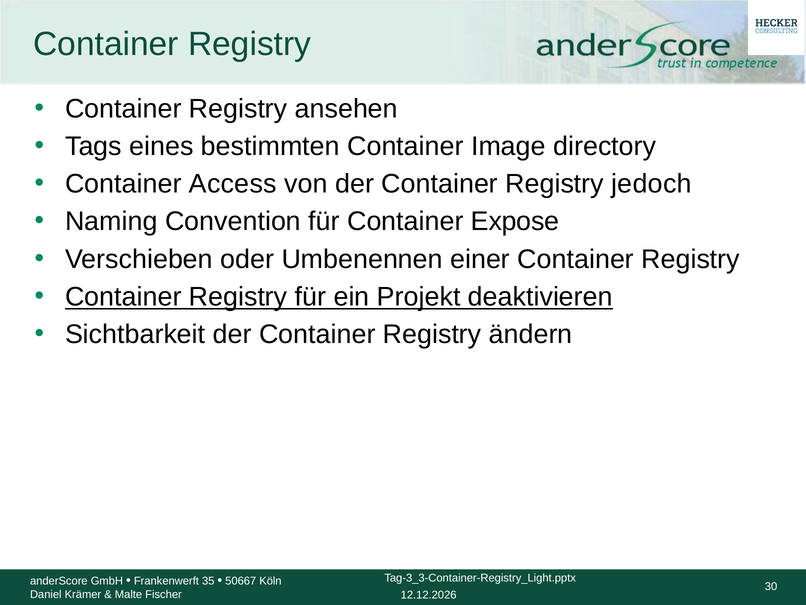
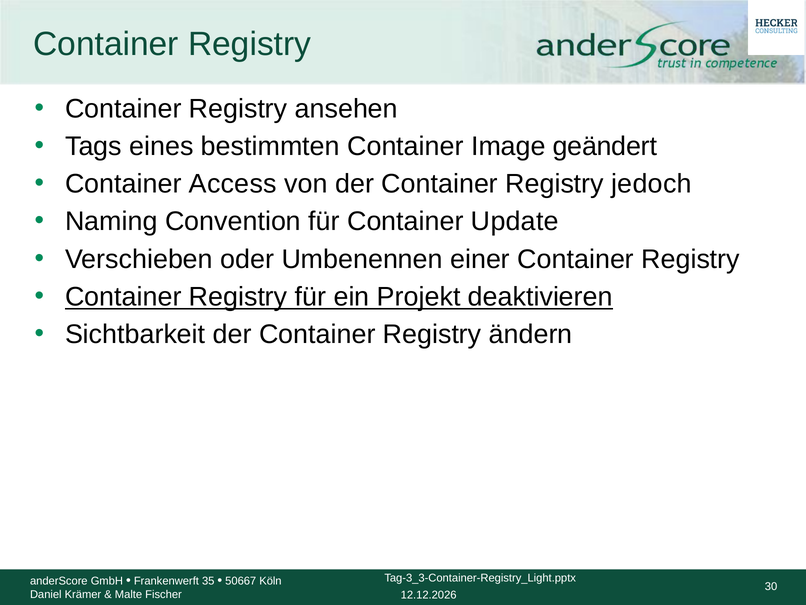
directory: directory -> geändert
Expose: Expose -> Update
